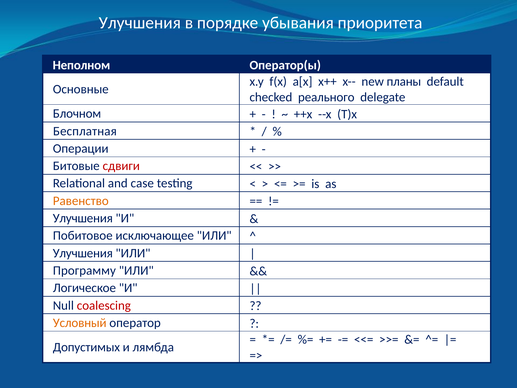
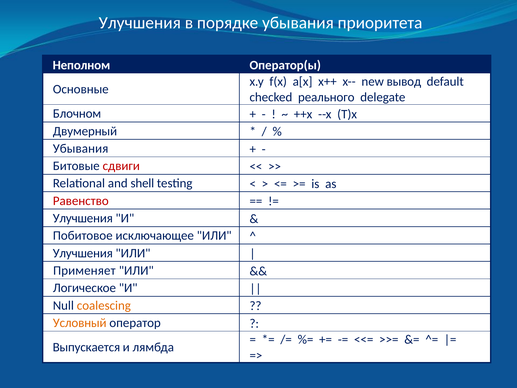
планы: планы -> вывод
Бесплатная: Бесплатная -> Двумерный
Операции at (81, 148): Операции -> Убывания
case: case -> shell
Равенство colour: orange -> red
Программу: Программу -> Применяет
coalescing colour: red -> orange
Допустимых: Допустимых -> Выпускается
